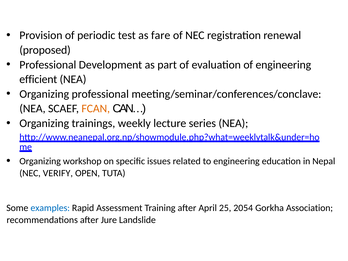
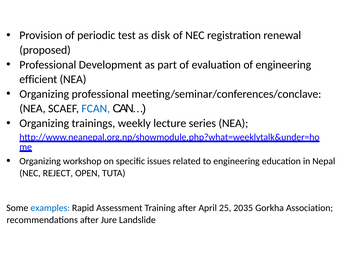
fare: fare -> disk
FCAN colour: orange -> blue
VERIFY: VERIFY -> REJECT
2054: 2054 -> 2035
